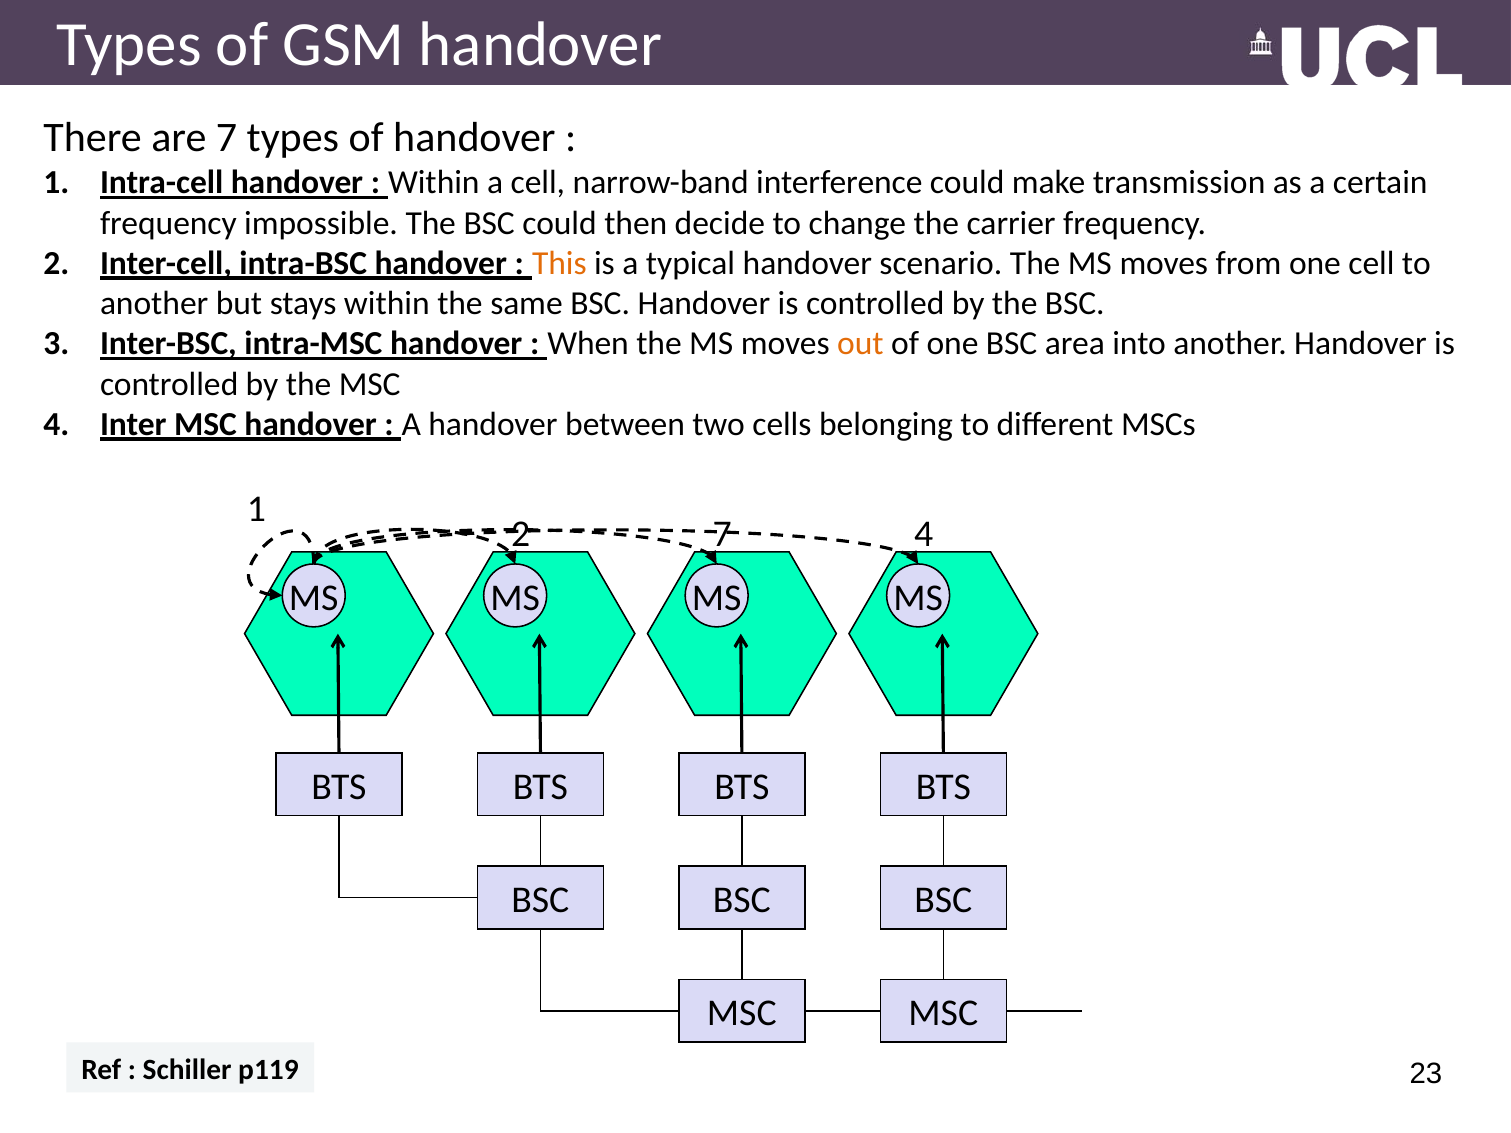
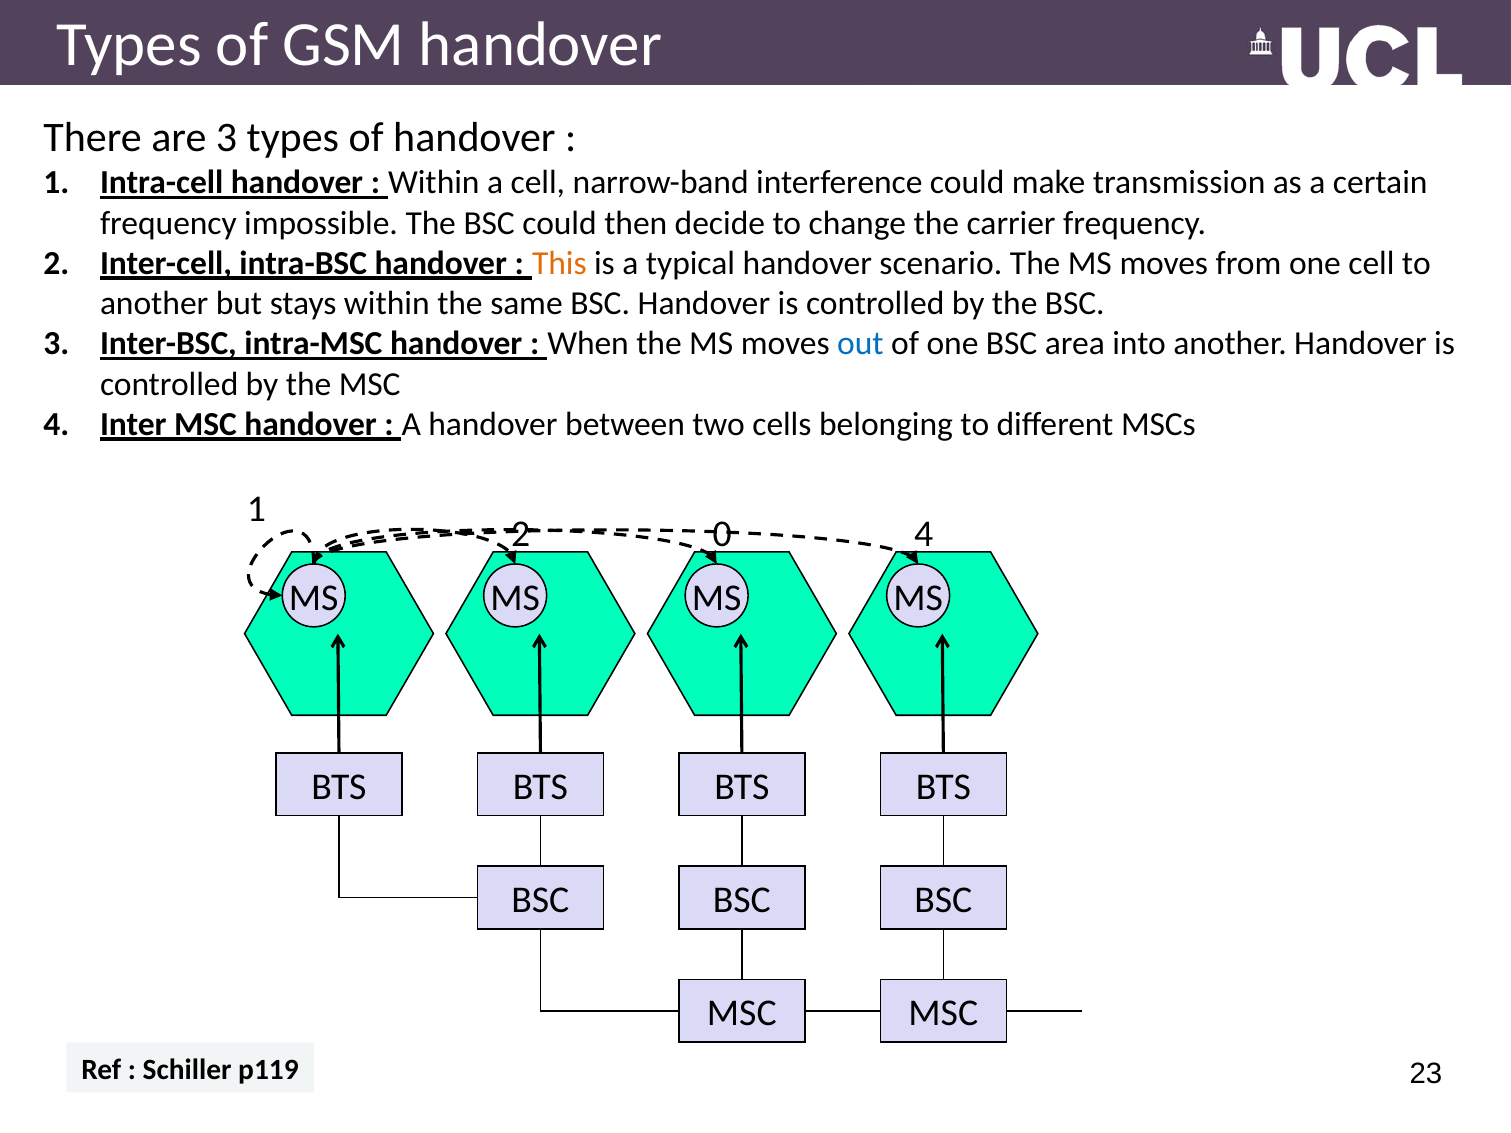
are 7: 7 -> 3
out colour: orange -> blue
2 7: 7 -> 0
